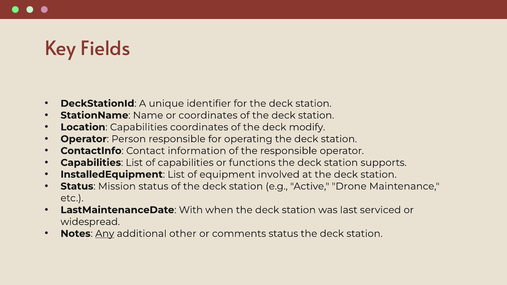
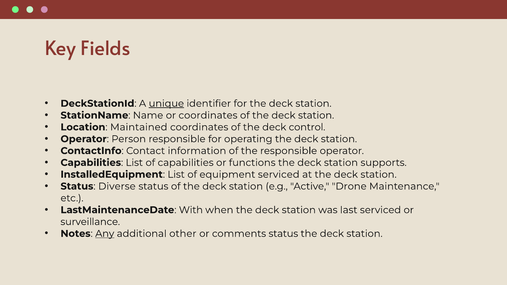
unique underline: none -> present
Location Capabilities: Capabilities -> Maintained
modify: modify -> control
equipment involved: involved -> serviced
Mission: Mission -> Diverse
widespread: widespread -> surveillance
